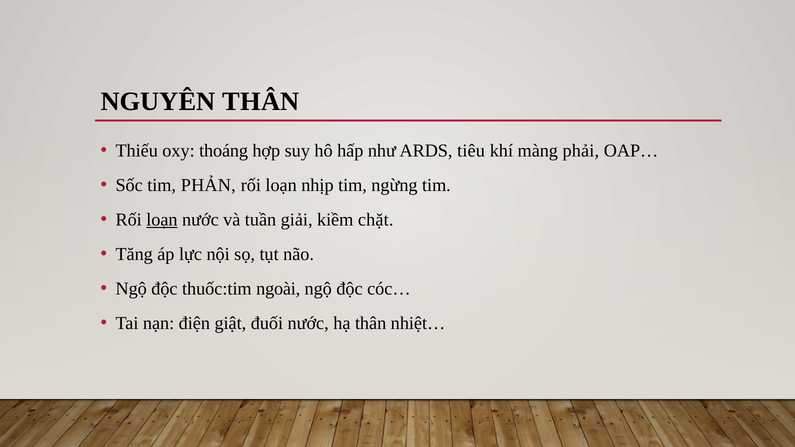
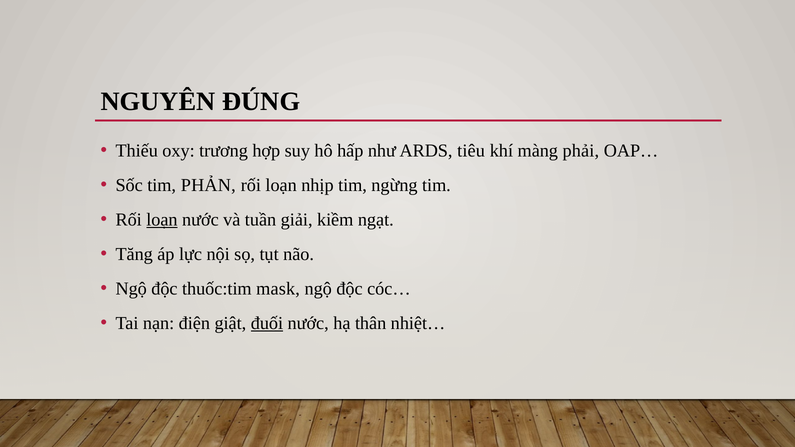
NGUYÊN THÂN: THÂN -> ĐÚNG
thoáng: thoáng -> trương
chặt: chặt -> ngạt
ngoài: ngoài -> mask
đuối underline: none -> present
